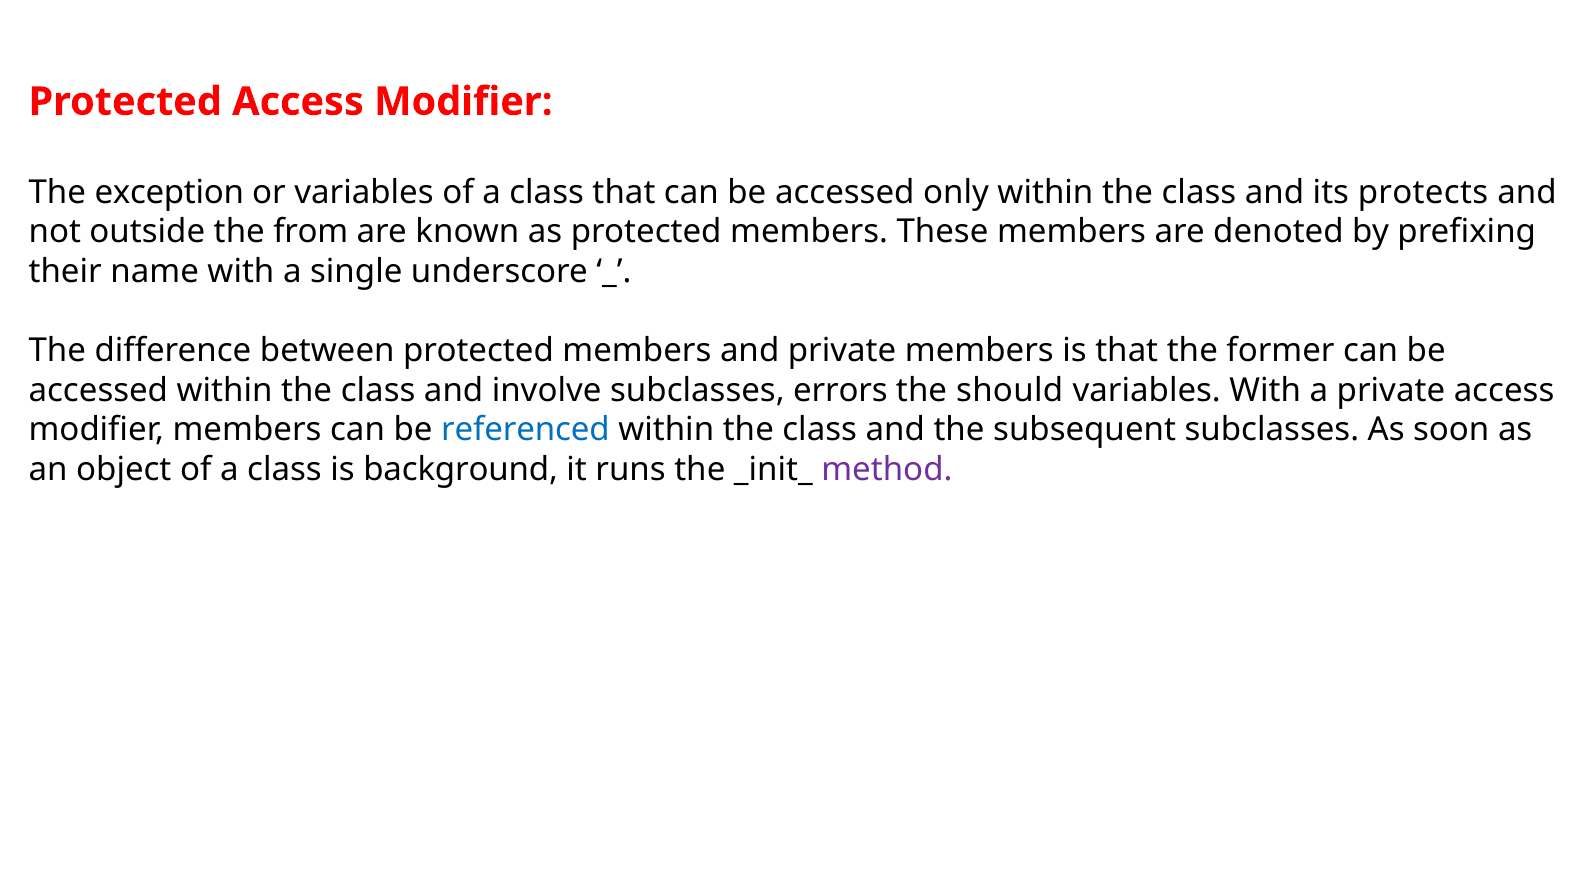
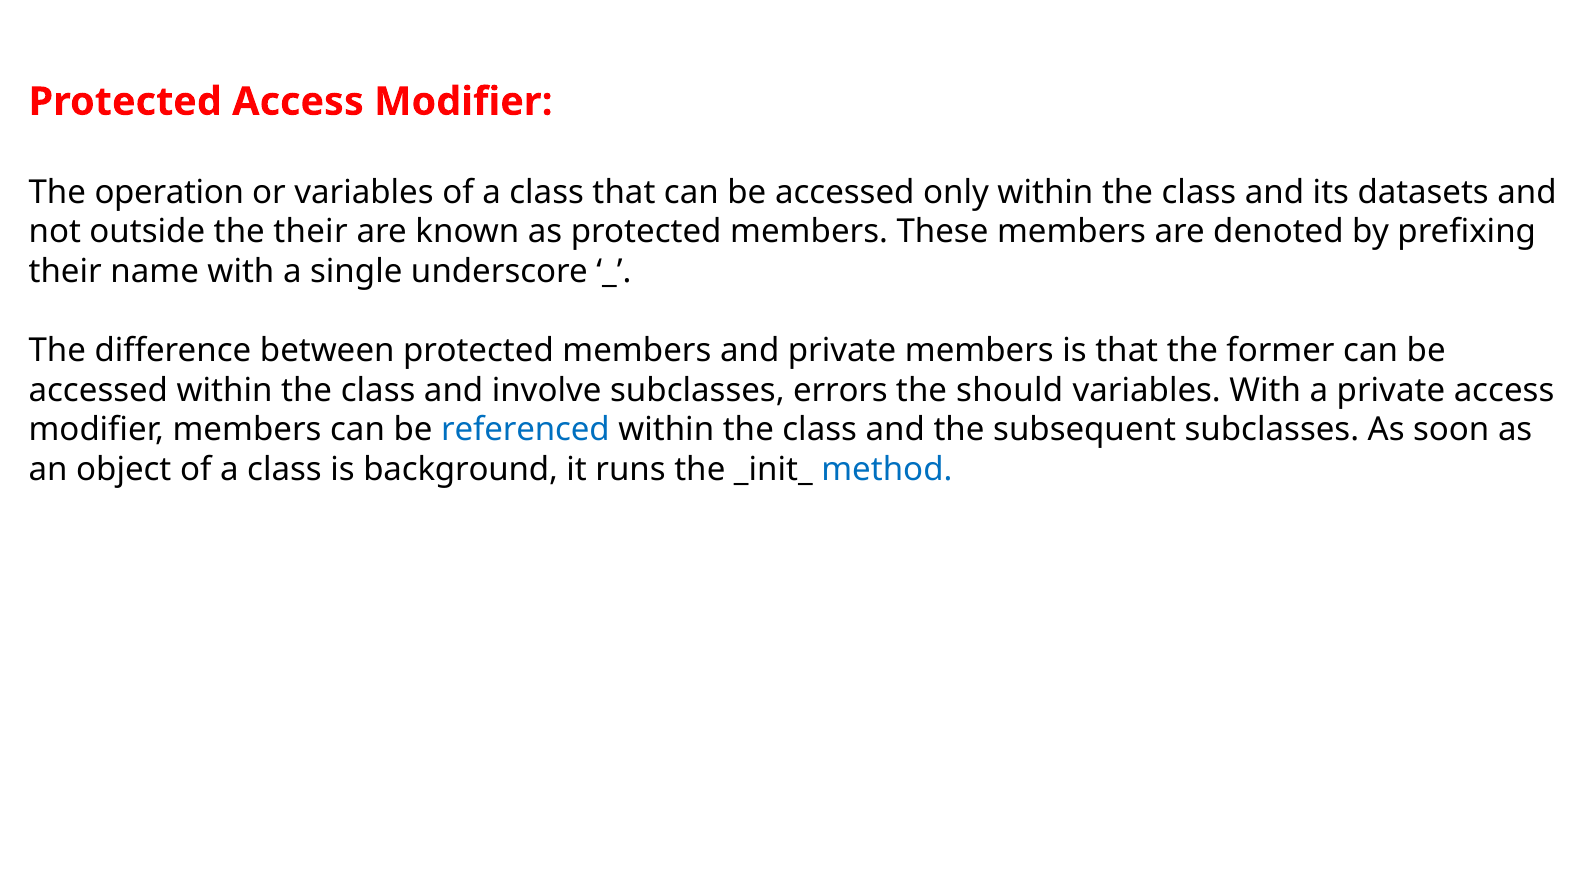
exception: exception -> operation
protects: protects -> datasets
the from: from -> their
method colour: purple -> blue
